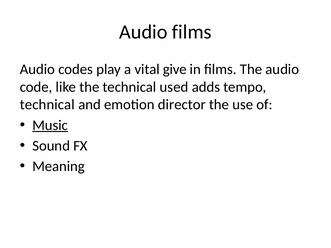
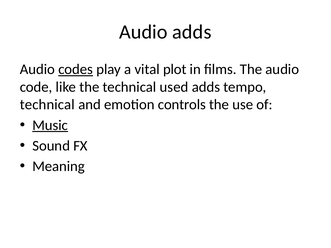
Audio films: films -> adds
codes underline: none -> present
give: give -> plot
director: director -> controls
